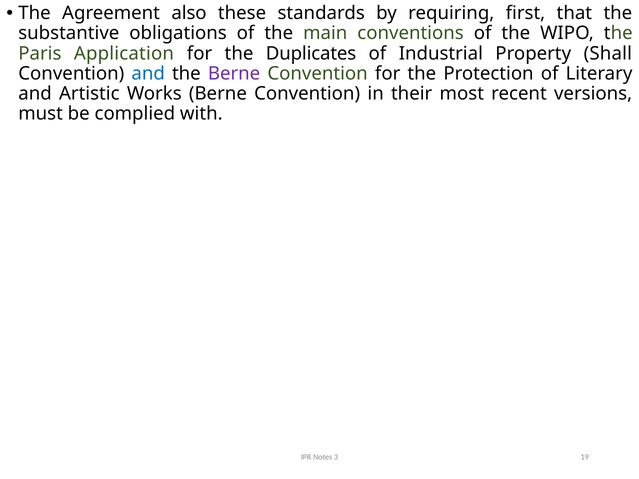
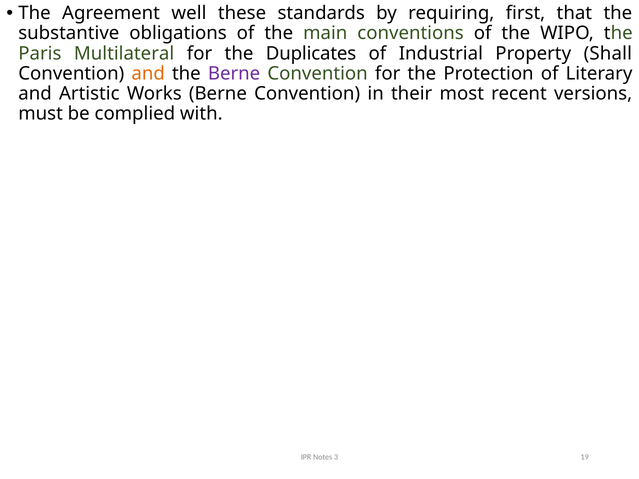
also: also -> well
Application: Application -> Multilateral
and at (148, 74) colour: blue -> orange
